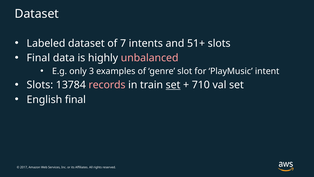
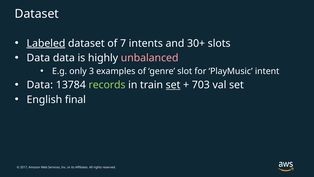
Labeled underline: none -> present
51+: 51+ -> 30+
Final at (38, 58): Final -> Data
Slots at (40, 85): Slots -> Data
records colour: pink -> light green
710: 710 -> 703
